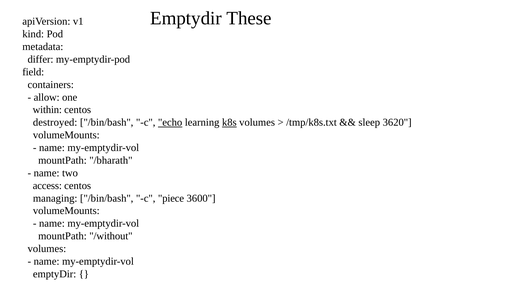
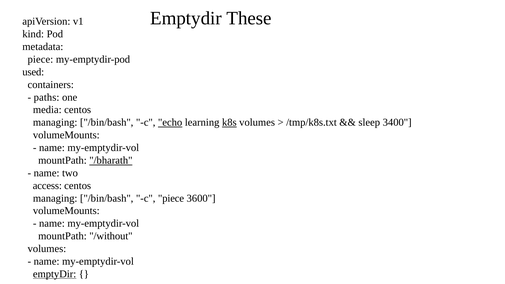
differ at (41, 59): differ -> piece
field: field -> used
allow: allow -> paths
within: within -> media
destroyed at (55, 122): destroyed -> managing
3620: 3620 -> 3400
/bharath underline: none -> present
emptyDir at (55, 274) underline: none -> present
